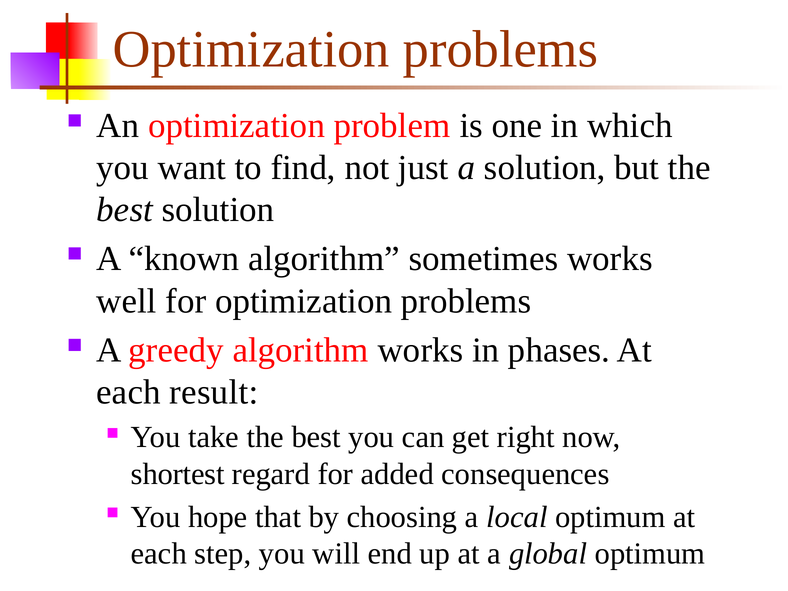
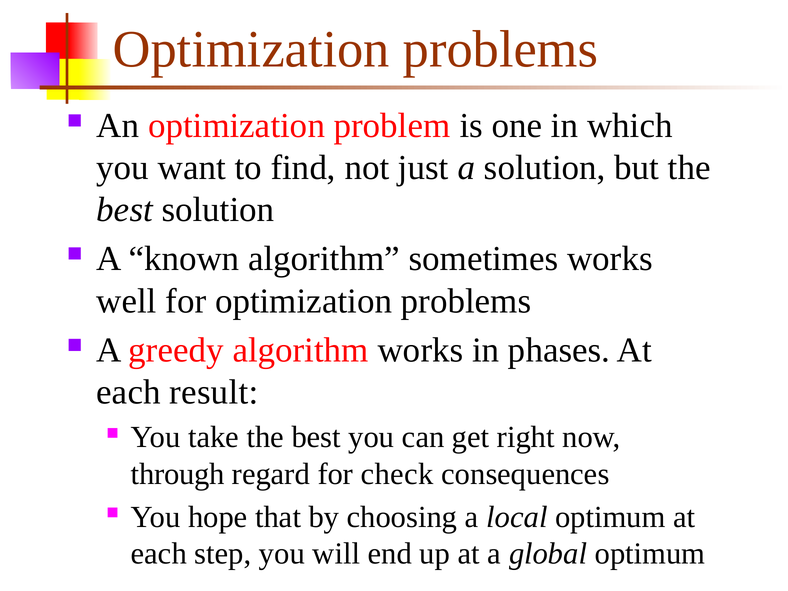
shortest: shortest -> through
added: added -> check
